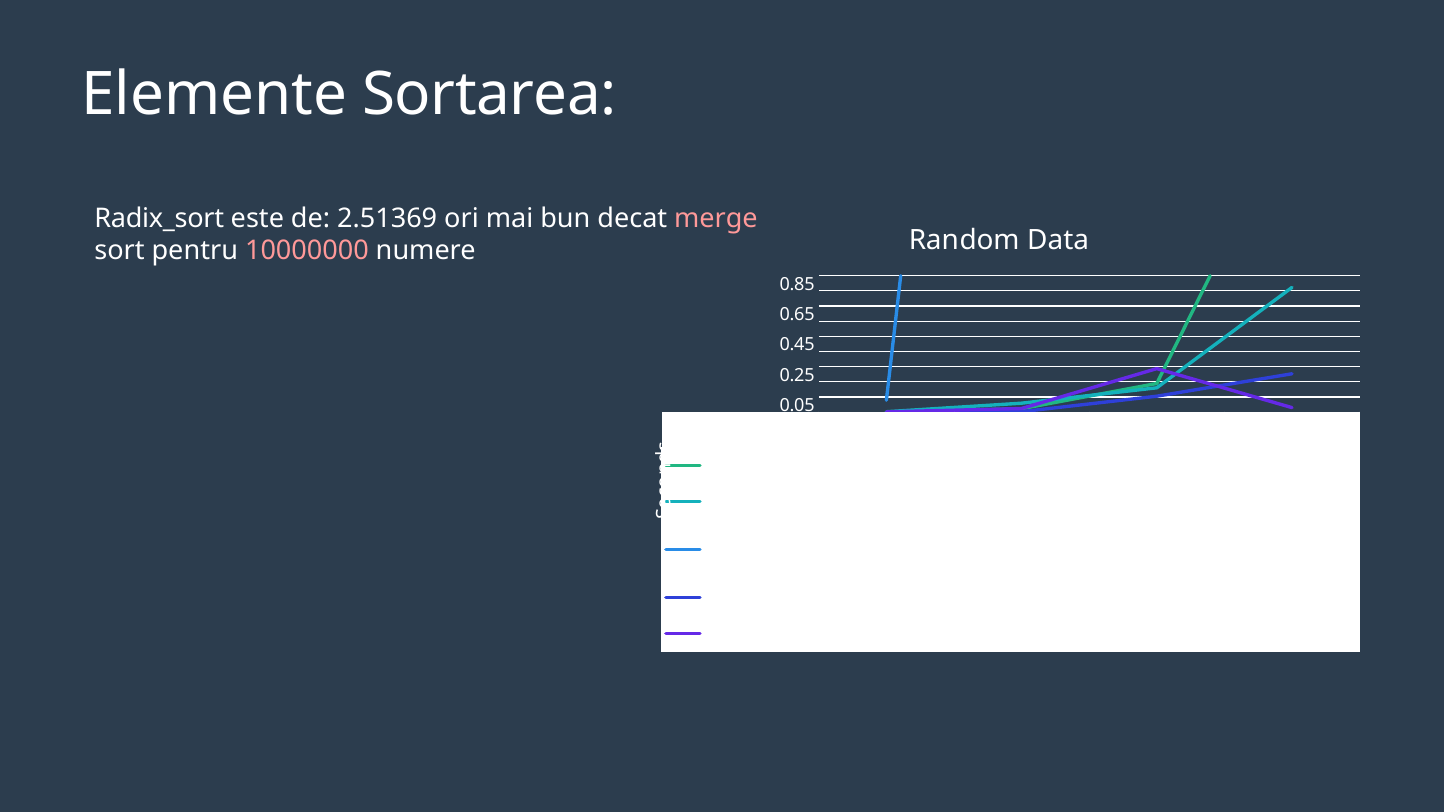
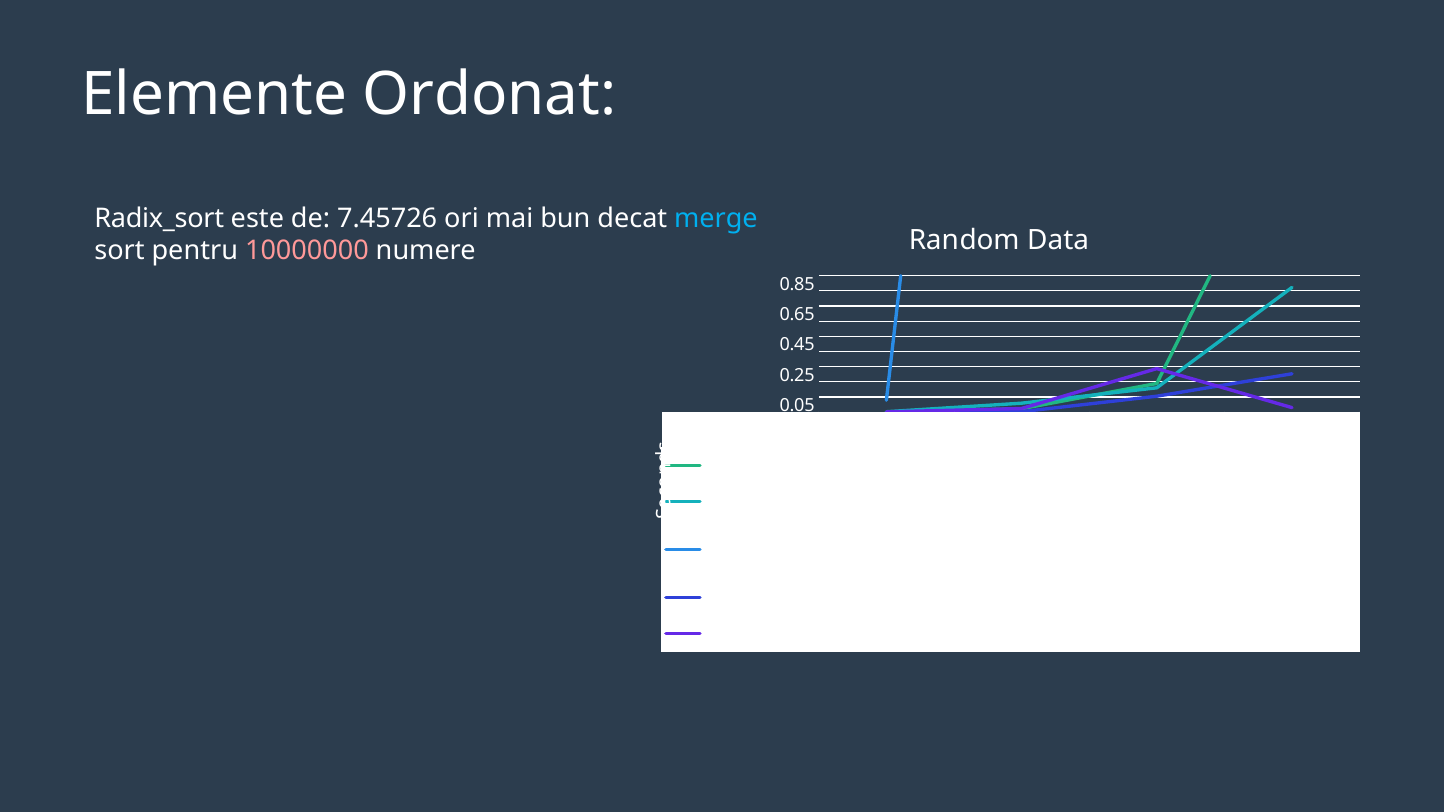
Sortarea: Sortarea -> Ordonat
2.51369: 2.51369 -> 7.45726
merge at (716, 218) colour: pink -> light blue
